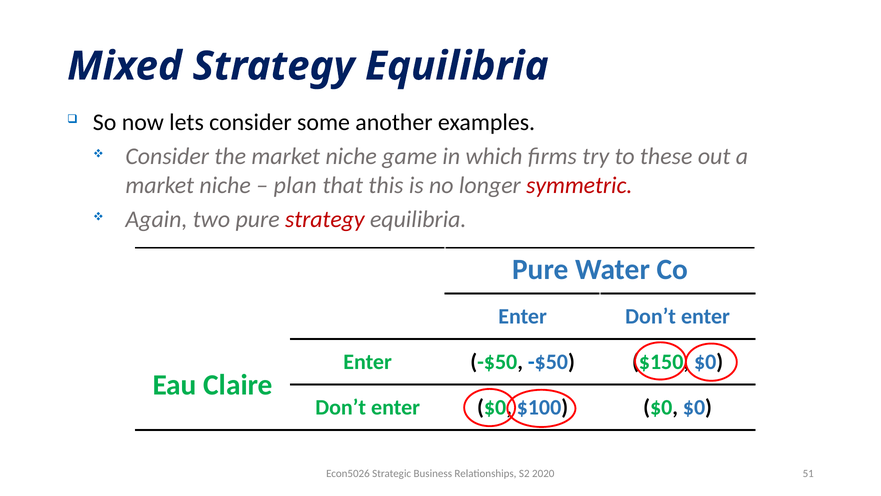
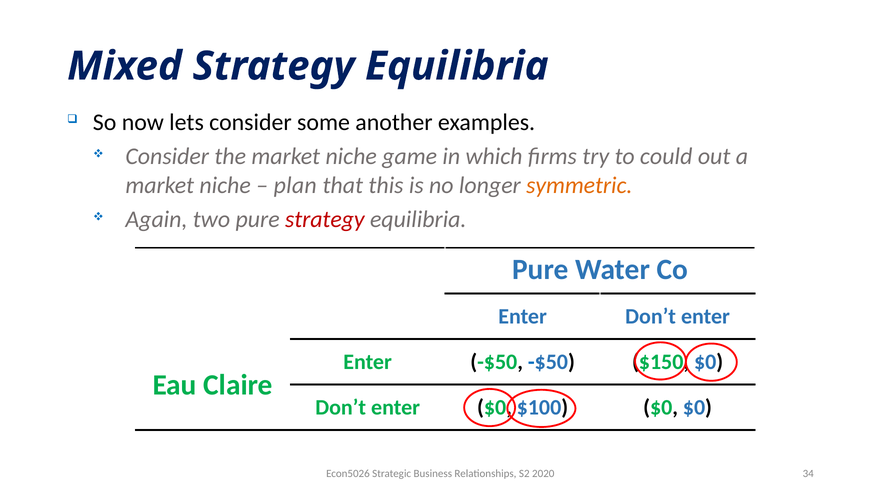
these: these -> could
symmetric colour: red -> orange
51: 51 -> 34
